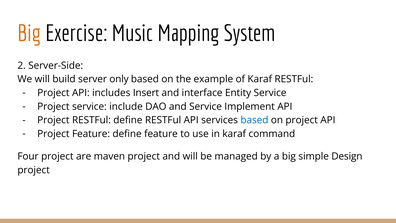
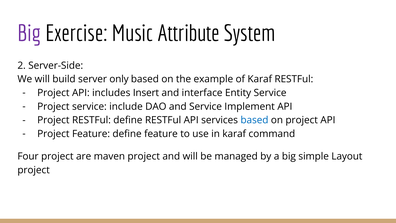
Big at (29, 33) colour: orange -> purple
Mapping: Mapping -> Attribute
Design: Design -> Layout
